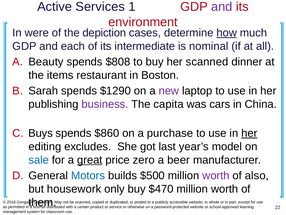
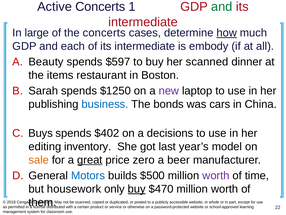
Active Services: Services -> Concerts
and at (222, 7) colour: purple -> green
environment at (143, 22): environment -> intermediate
were: were -> large
the depiction: depiction -> concerts
nominal: nominal -> embody
$808: $808 -> $597
$1290: $1290 -> $1250
business colour: purple -> blue
capita: capita -> bonds
$860: $860 -> $402
purchase: purchase -> decisions
her at (249, 133) underline: present -> none
excludes: excludes -> inventory
sale colour: blue -> orange
also: also -> time
buy at (137, 189) underline: none -> present
